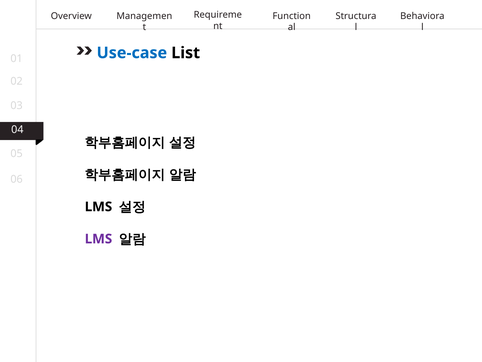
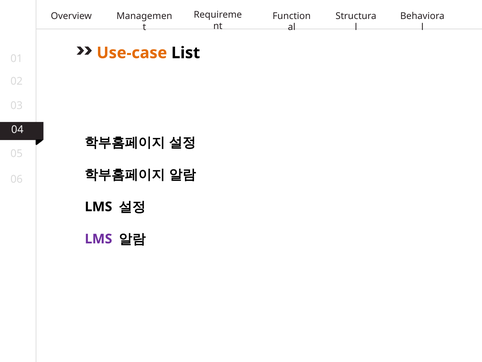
Use-case colour: blue -> orange
